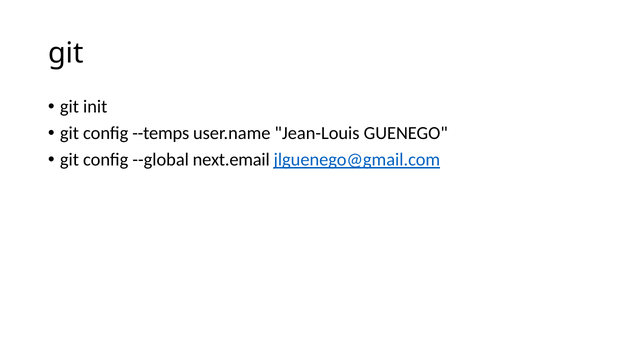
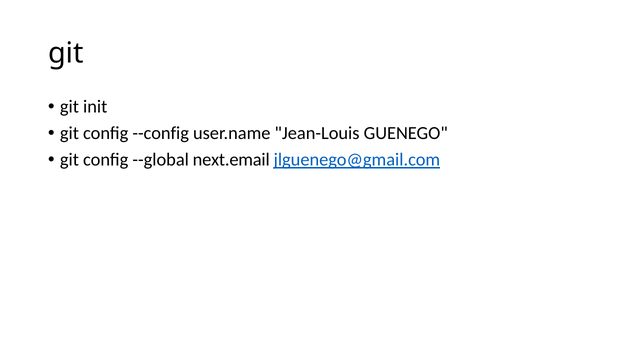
--temps: --temps -> --config
